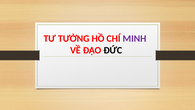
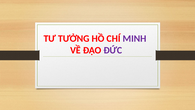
ĐỨC colour: black -> purple
